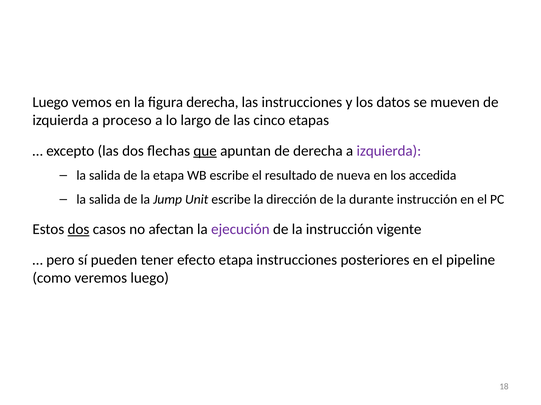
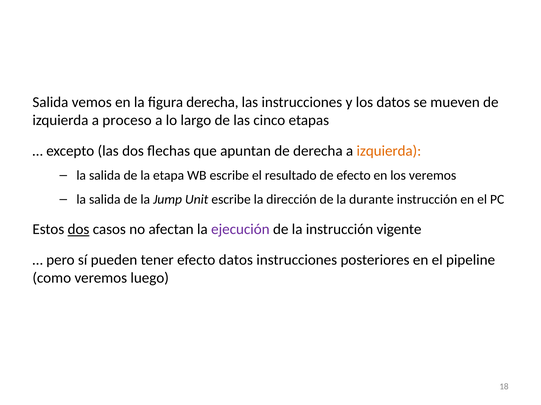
Luego at (50, 102): Luego -> Salida
que underline: present -> none
izquierda at (389, 151) colour: purple -> orange
de nueva: nueva -> efecto
los accedida: accedida -> veremos
efecto etapa: etapa -> datos
